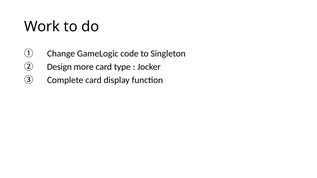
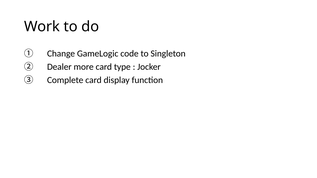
Design: Design -> Dealer
